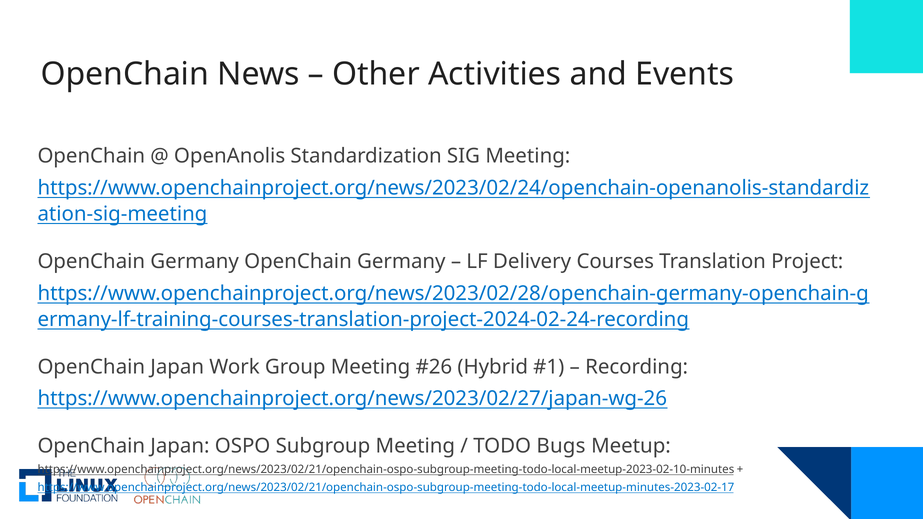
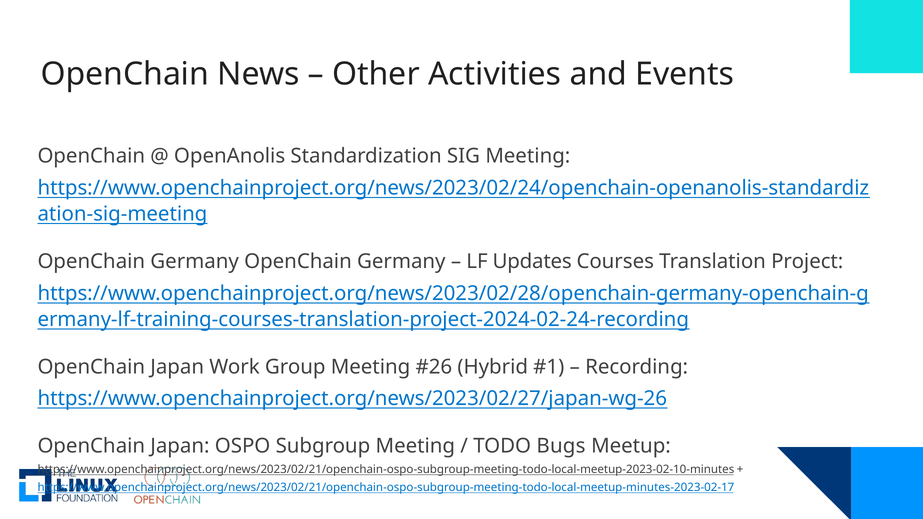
Delivery: Delivery -> Updates
